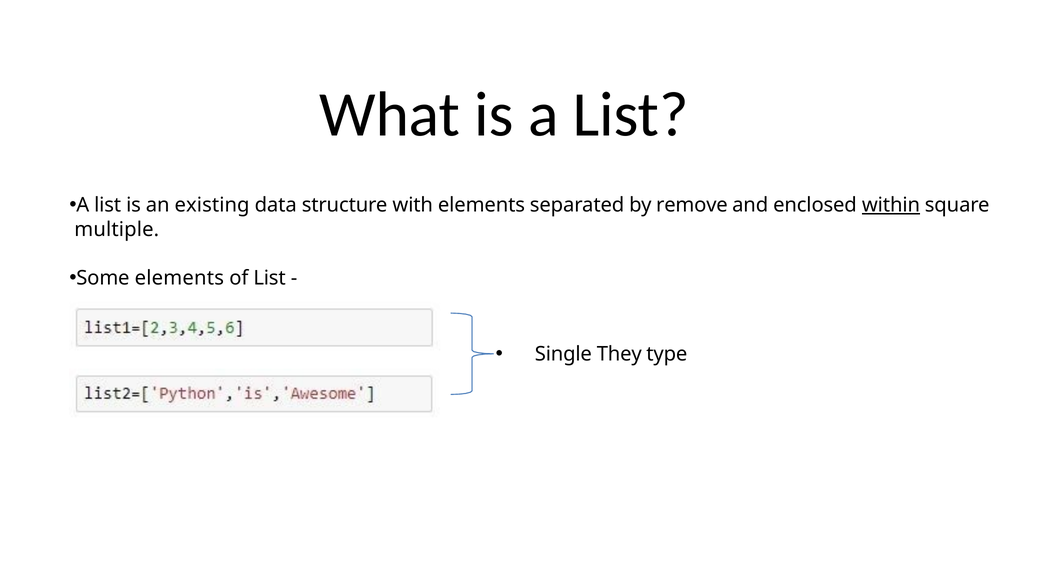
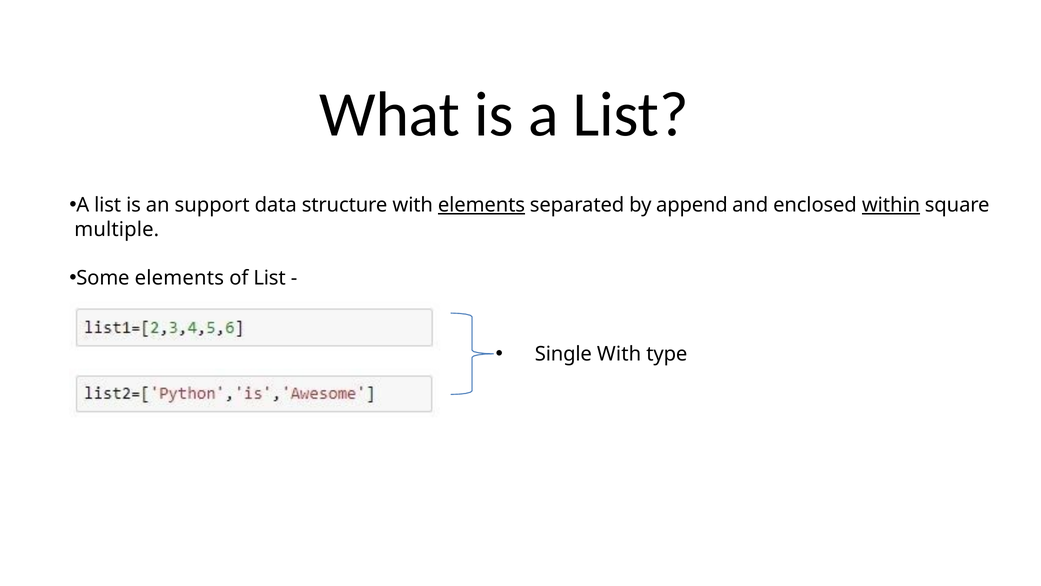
existing: existing -> support
elements at (481, 205) underline: none -> present
remove: remove -> append
Single They: They -> With
